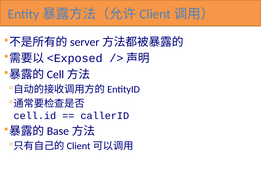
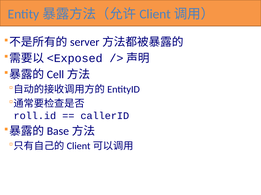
cell.id: cell.id -> roll.id
